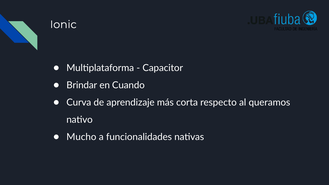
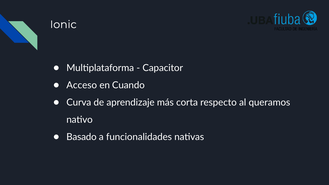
Brindar: Brindar -> Acceso
Mucho: Mucho -> Basado
